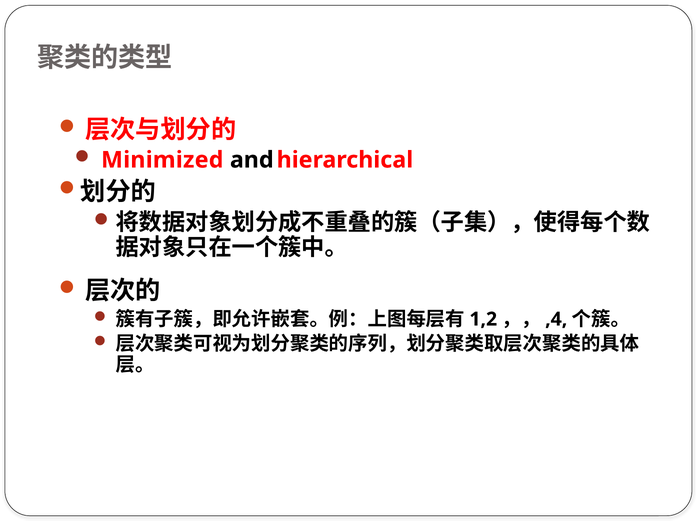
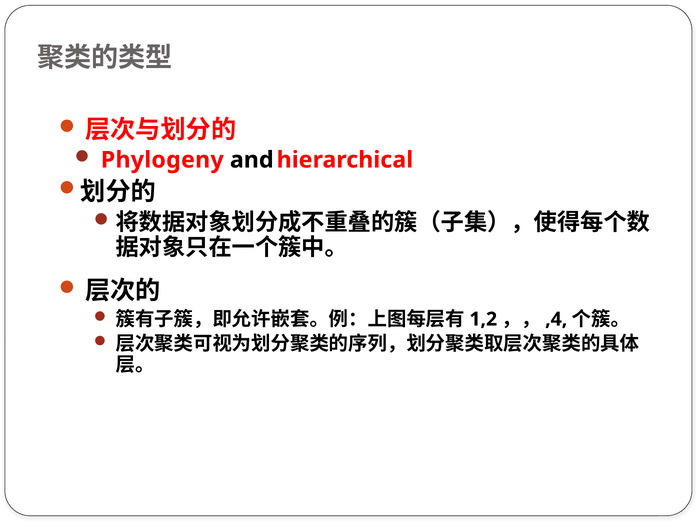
Minimized: Minimized -> Phylogeny
